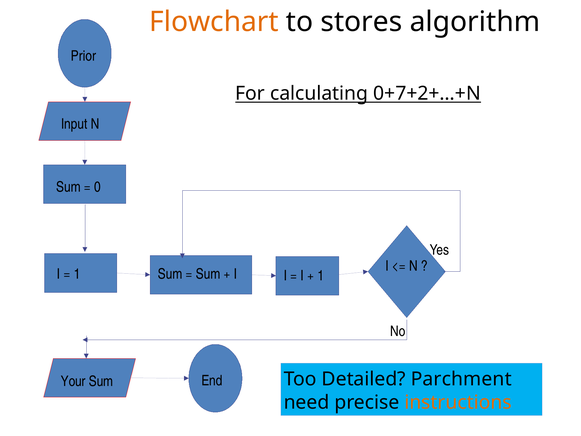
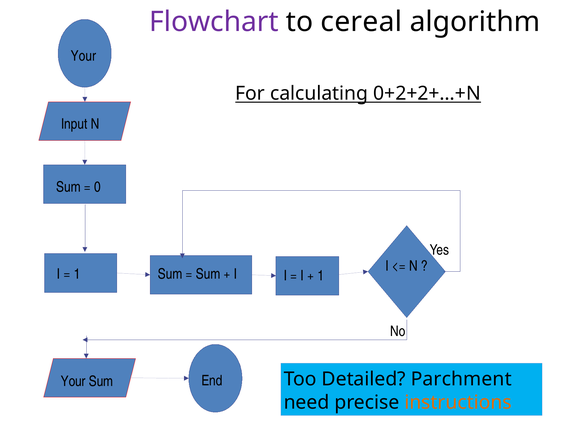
Flowchart colour: orange -> purple
stores: stores -> cereal
Prior at (83, 56): Prior -> Your
0+7+2+…+N: 0+7+2+…+N -> 0+2+2+…+N
